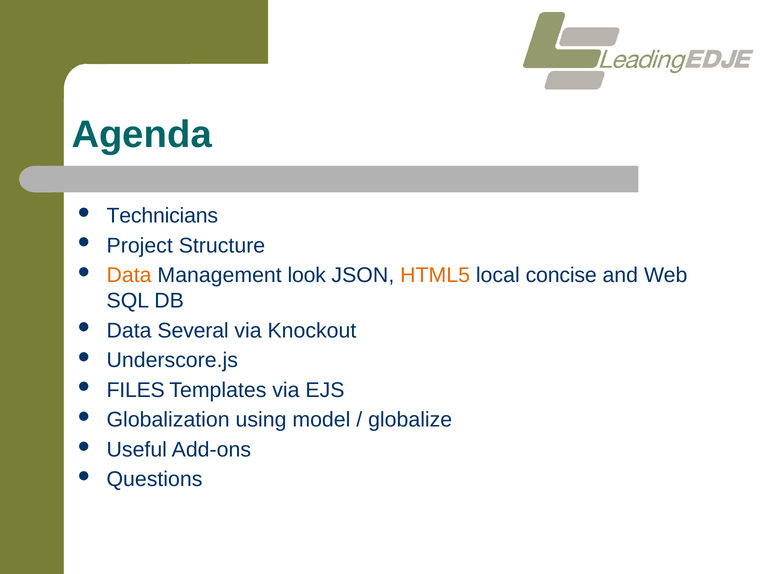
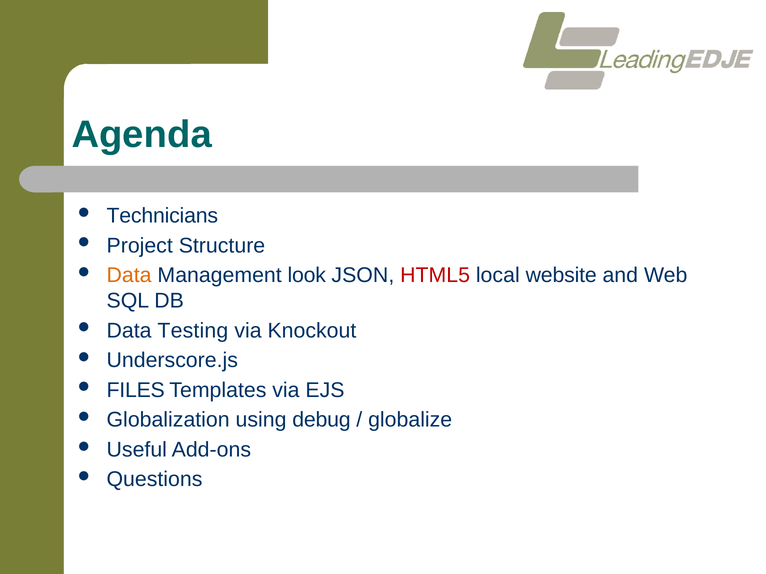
HTML5 colour: orange -> red
concise: concise -> website
Several: Several -> Testing
model: model -> debug
